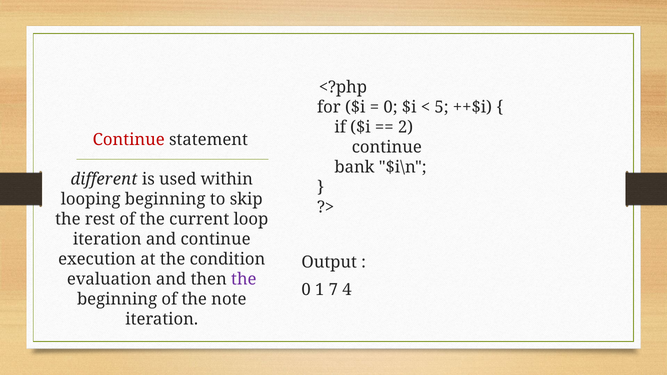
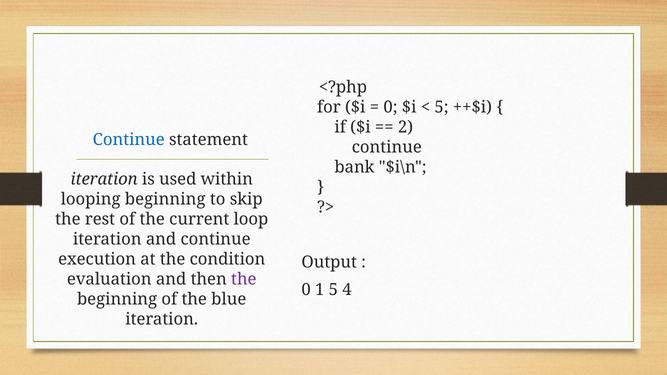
Continue at (129, 140) colour: red -> blue
different at (104, 180): different -> iteration
1 7: 7 -> 5
note: note -> blue
